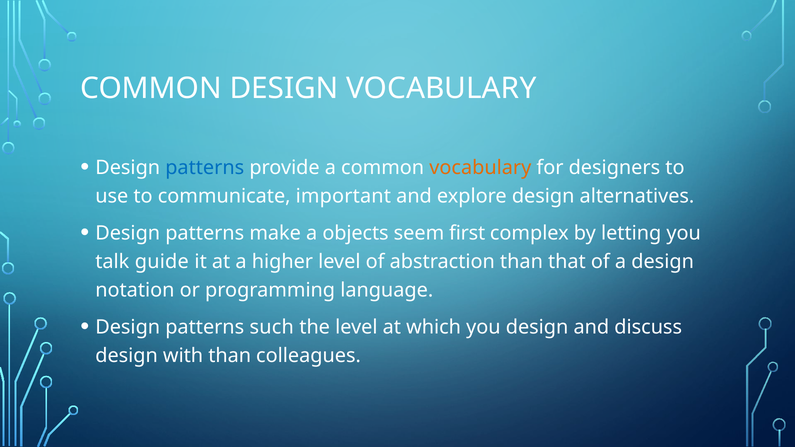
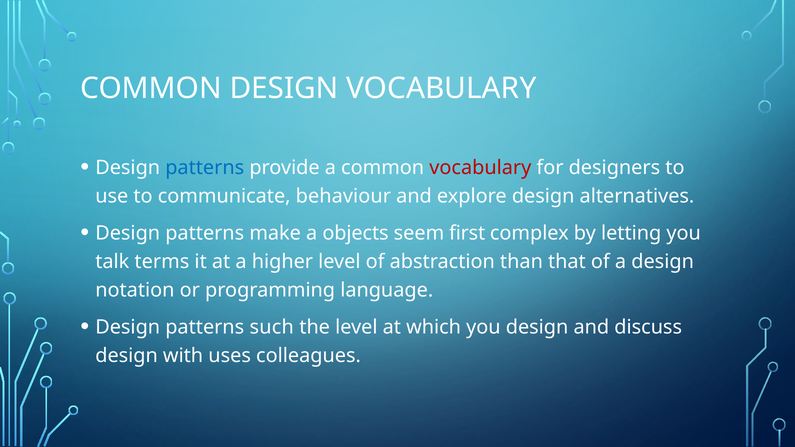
vocabulary at (480, 168) colour: orange -> red
important: important -> behaviour
guide: guide -> terms
with than: than -> uses
